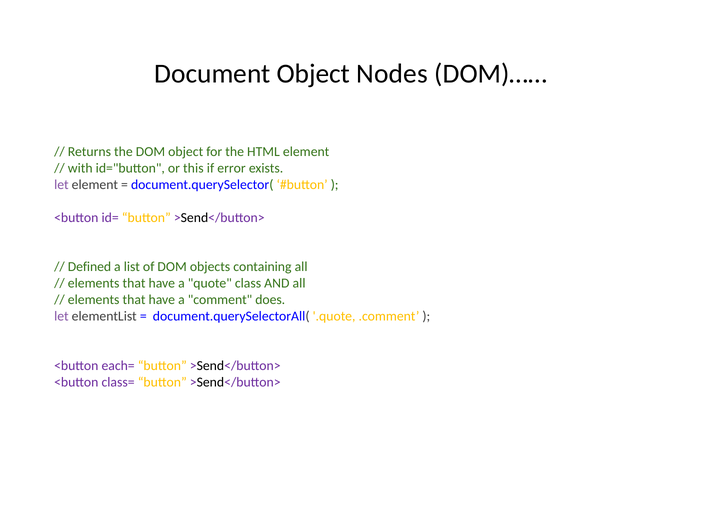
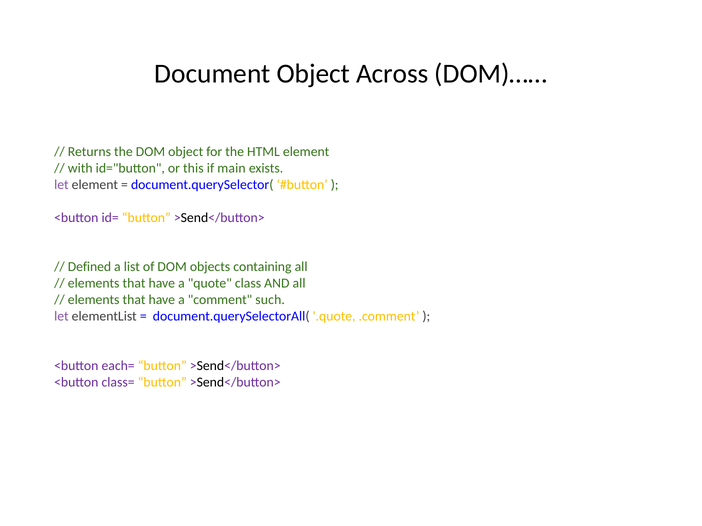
Nodes: Nodes -> Across
error: error -> main
does: does -> such
